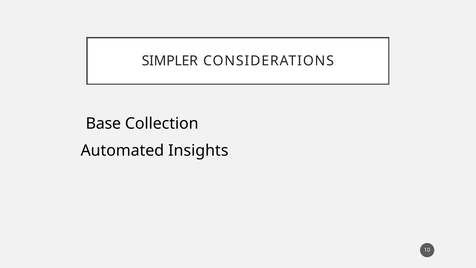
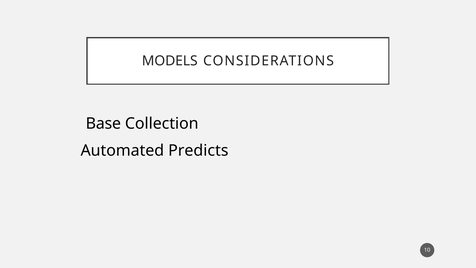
SIMPLER: SIMPLER -> MODELS
Insights: Insights -> Predicts
